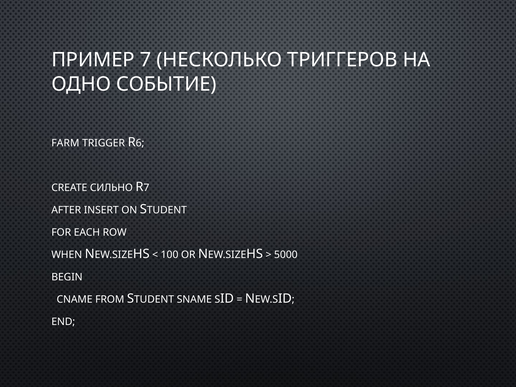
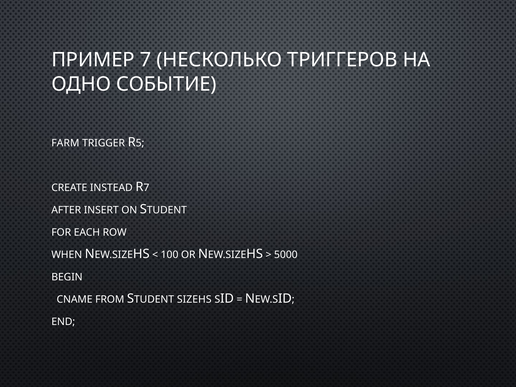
6: 6 -> 5
СИЛЬНО: СИЛЬНО -> INSTEAD
SNAME: SNAME -> SIZEHS
